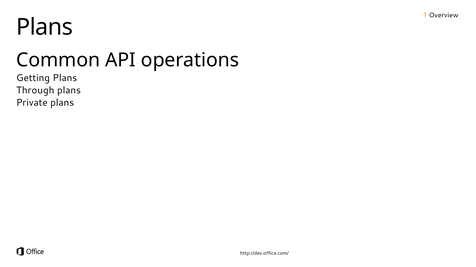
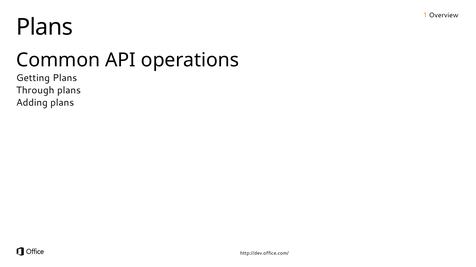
Private: Private -> Adding
